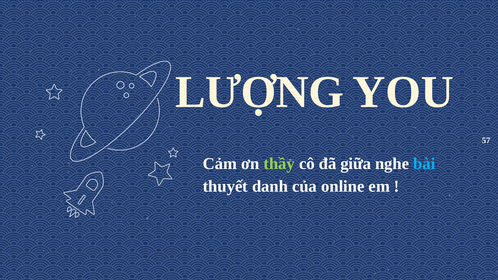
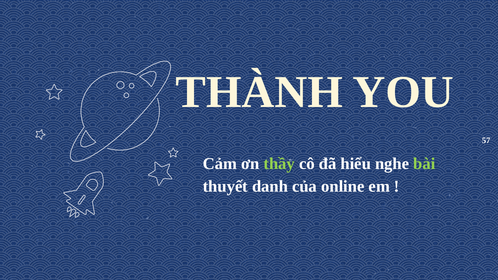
LƯỢNG: LƯỢNG -> THÀNH
giữa: giữa -> hiểu
bài colour: light blue -> light green
